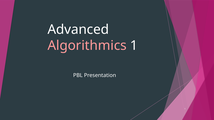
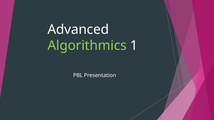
Algorithmics colour: pink -> light green
